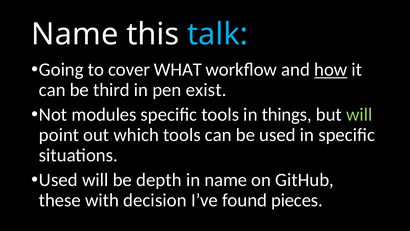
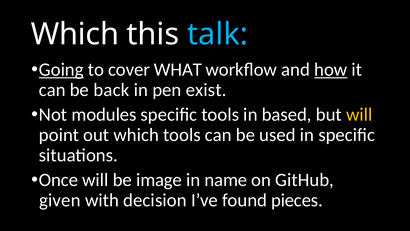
Name at (75, 34): Name -> Which
Going underline: none -> present
third: third -> back
things: things -> based
will at (359, 114) colour: light green -> yellow
Used at (58, 180): Used -> Once
depth: depth -> image
these: these -> given
